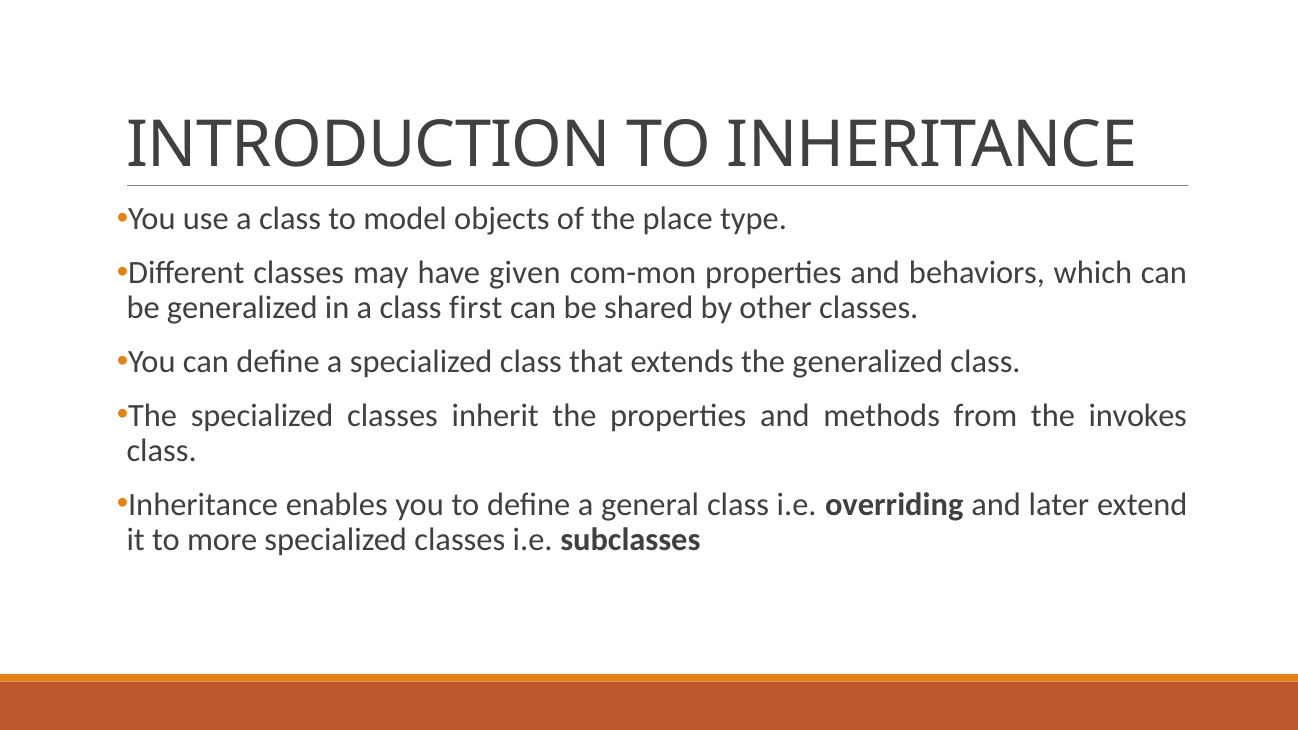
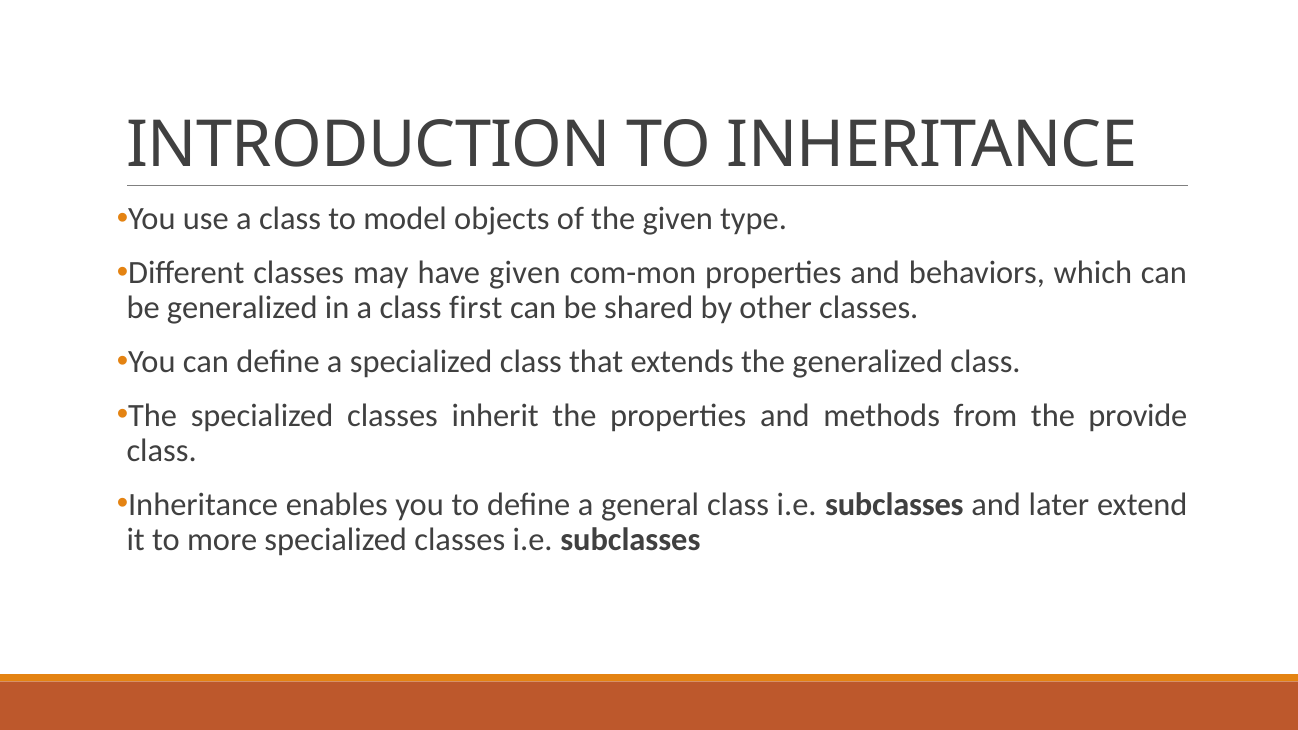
the place: place -> given
invokes: invokes -> provide
class i.e overriding: overriding -> subclasses
